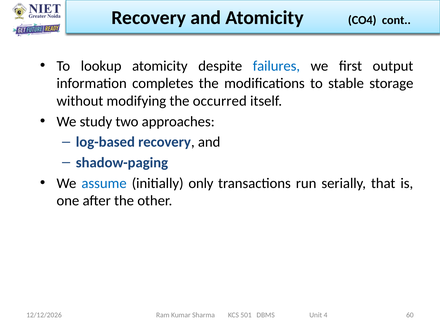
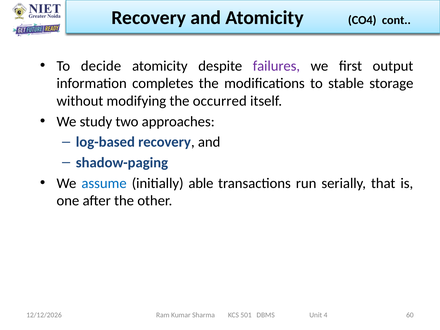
lookup: lookup -> decide
failures colour: blue -> purple
only: only -> able
